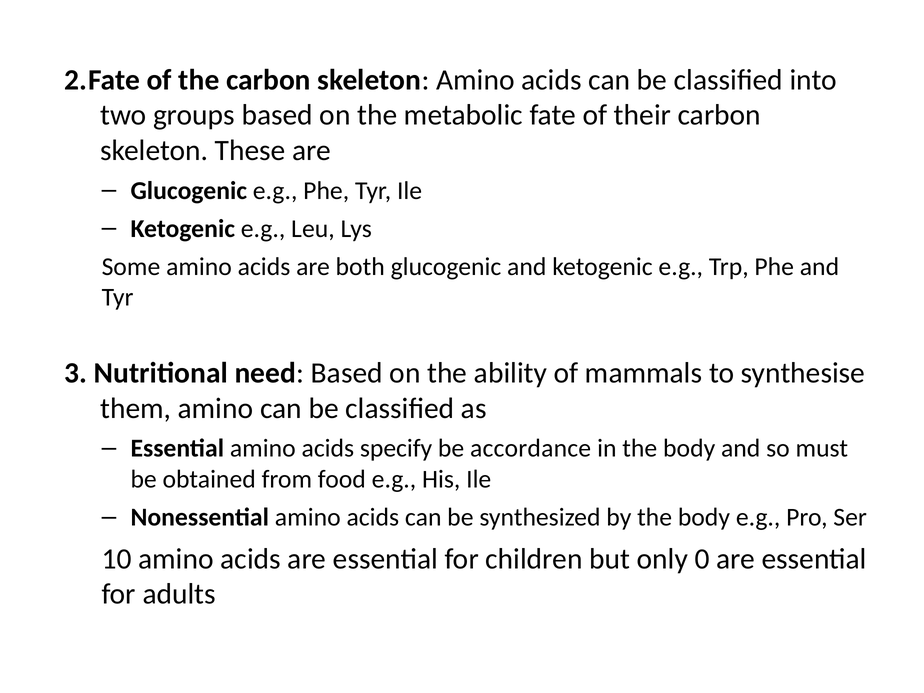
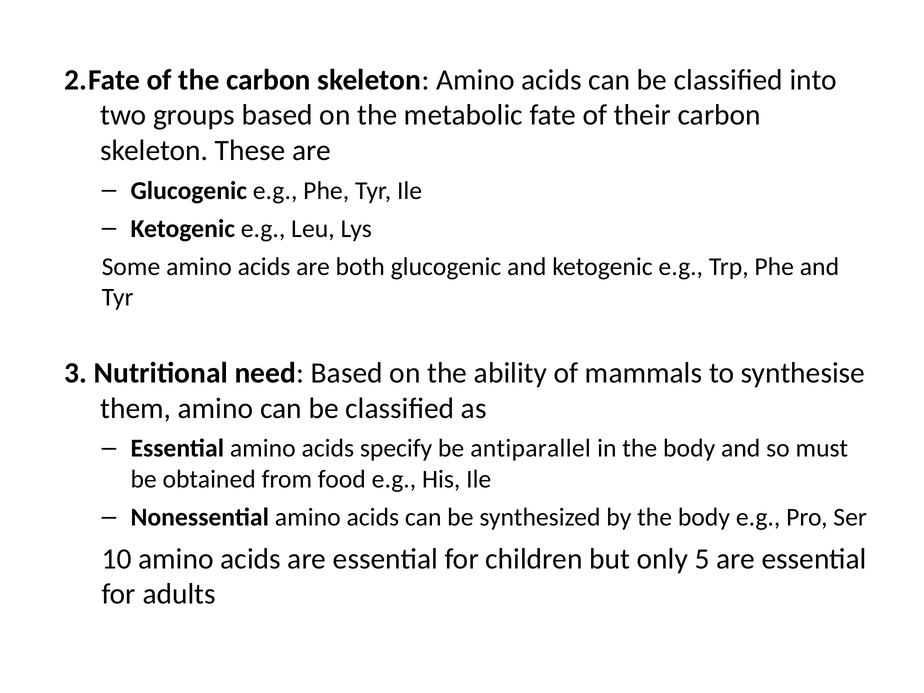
accordance: accordance -> antiparallel
0: 0 -> 5
